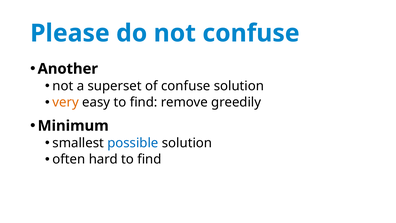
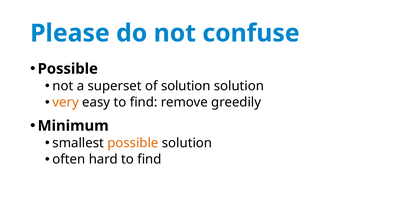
Another at (68, 69): Another -> Possible
of confuse: confuse -> solution
possible at (133, 143) colour: blue -> orange
